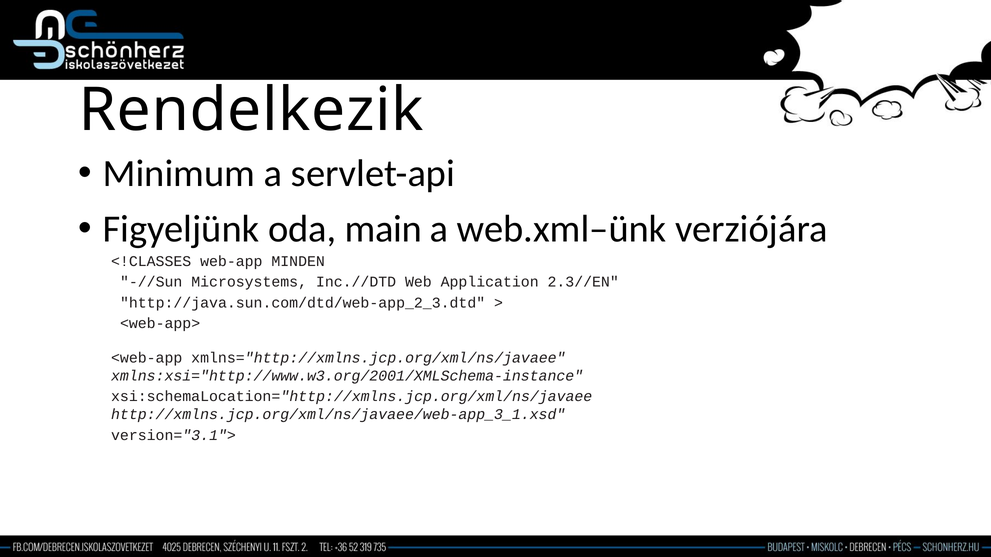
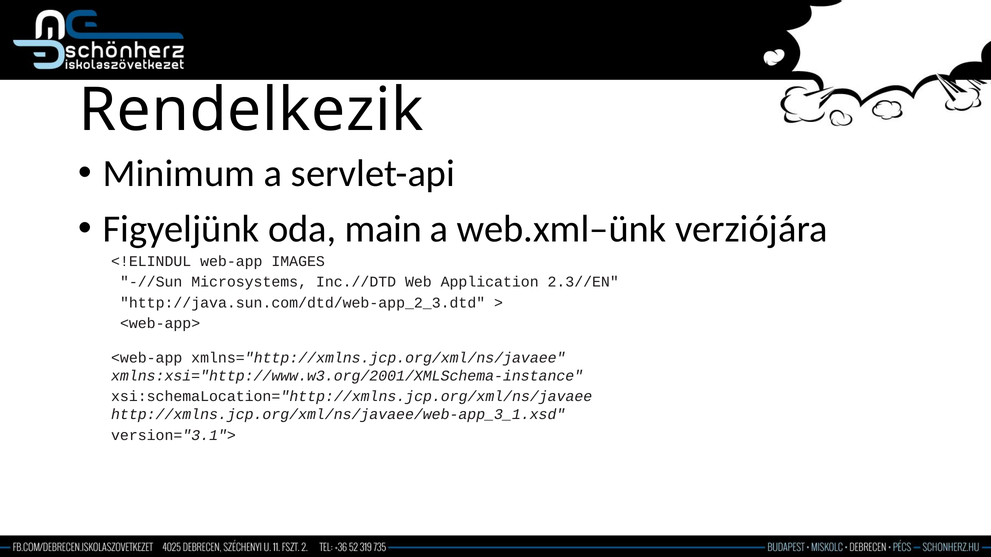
<!CLASSES: <!CLASSES -> <!ELINDUL
MINDEN: MINDEN -> IMAGES
